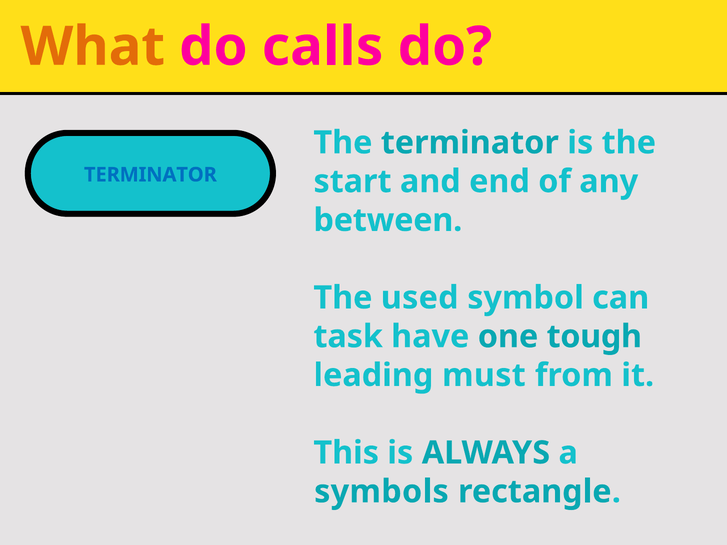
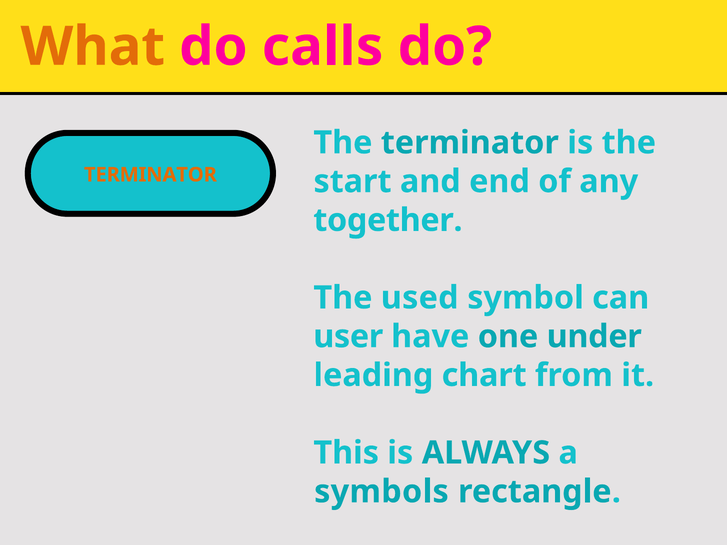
TERMINATOR at (150, 175) colour: blue -> orange
between: between -> together
task: task -> user
tough: tough -> under
must: must -> chart
